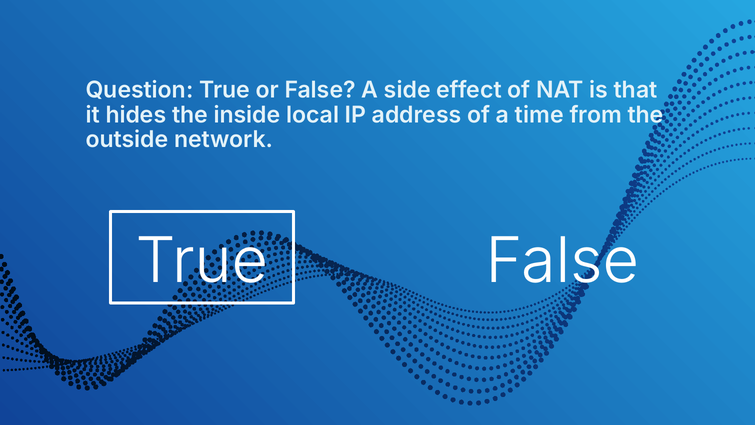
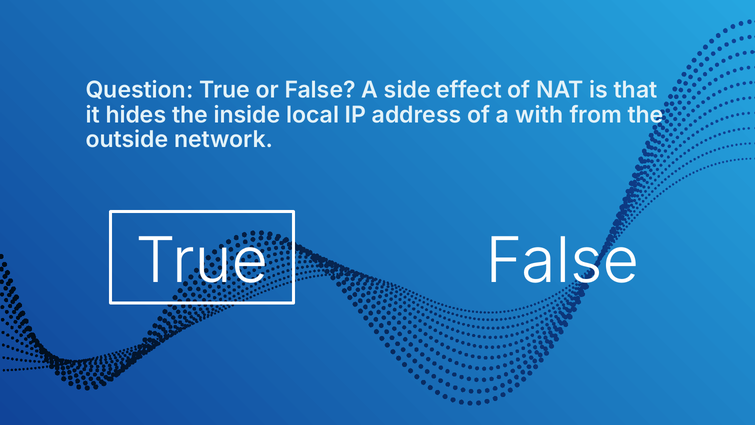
time: time -> with
